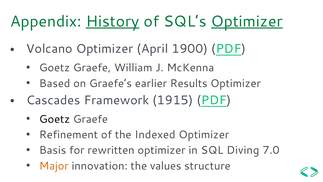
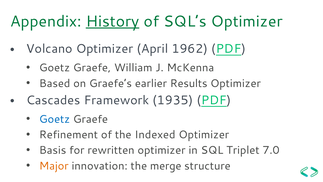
Optimizer at (247, 21) underline: present -> none
1900: 1900 -> 1962
1915: 1915 -> 1935
Goetz at (55, 119) colour: black -> blue
Diving: Diving -> Triplet
values: values -> merge
